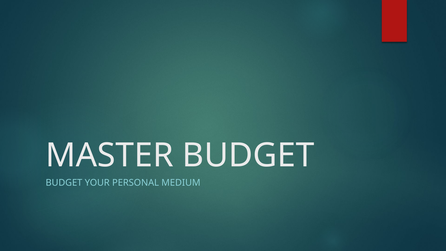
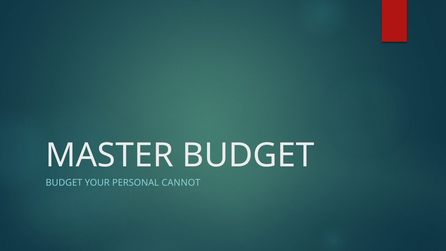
MEDIUM: MEDIUM -> CANNOT
